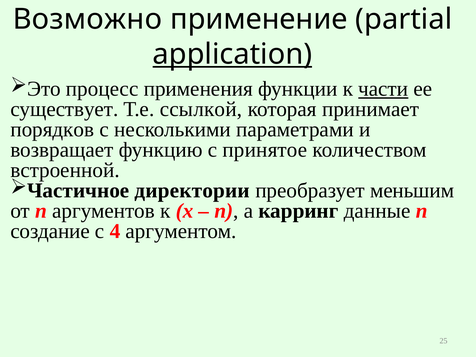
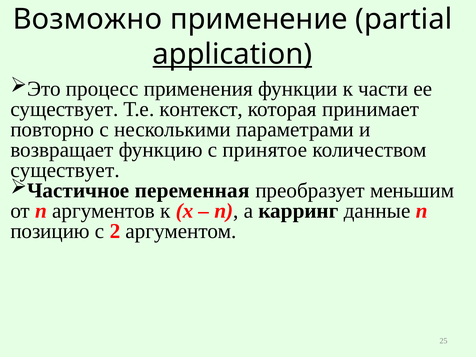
части underline: present -> none
ссылкой: ссылкой -> контекст
порядков: порядков -> повторно
встроенной at (65, 170): встроенной -> существует
директории: директории -> переменная
создание: создание -> позицию
4: 4 -> 2
